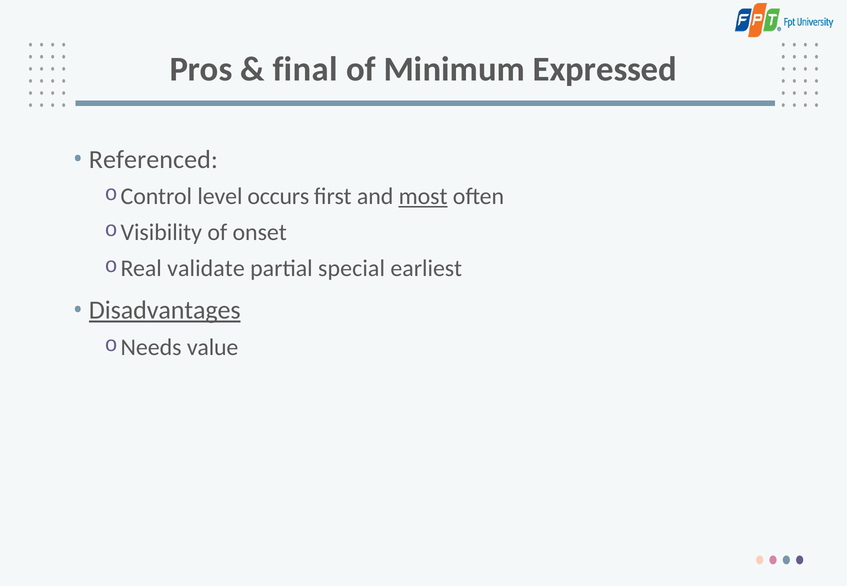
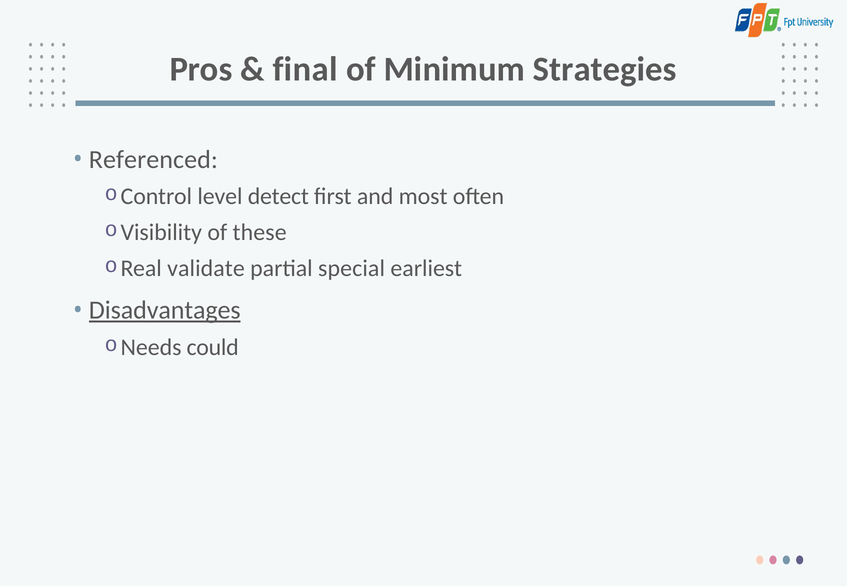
Expressed: Expressed -> Strategies
occurs: occurs -> detect
most underline: present -> none
onset: onset -> these
value: value -> could
